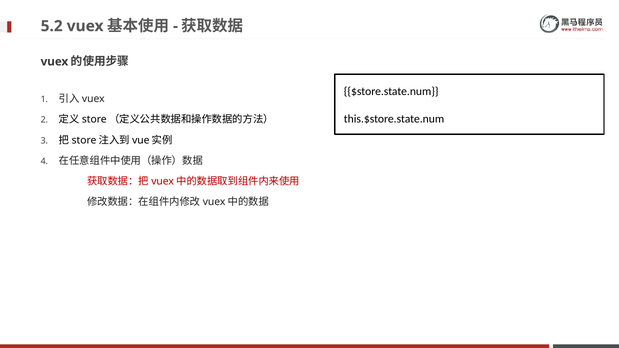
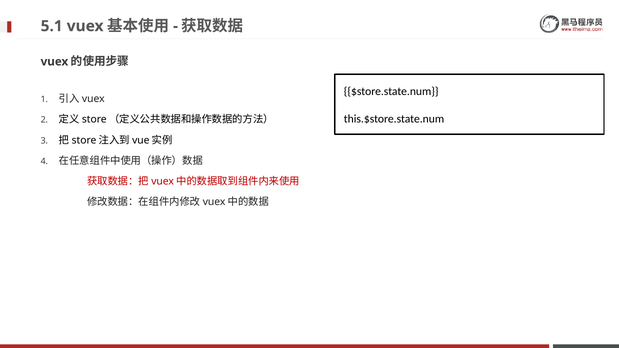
5.2: 5.2 -> 5.1
